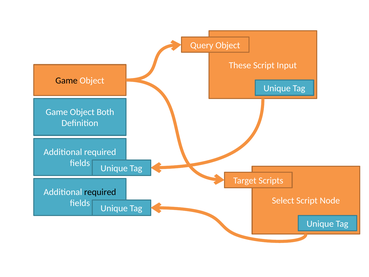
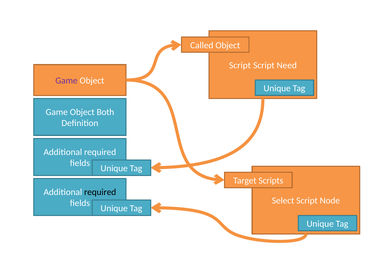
Query: Query -> Called
These at (240, 65): These -> Script
Input: Input -> Need
Game at (66, 81) colour: black -> purple
